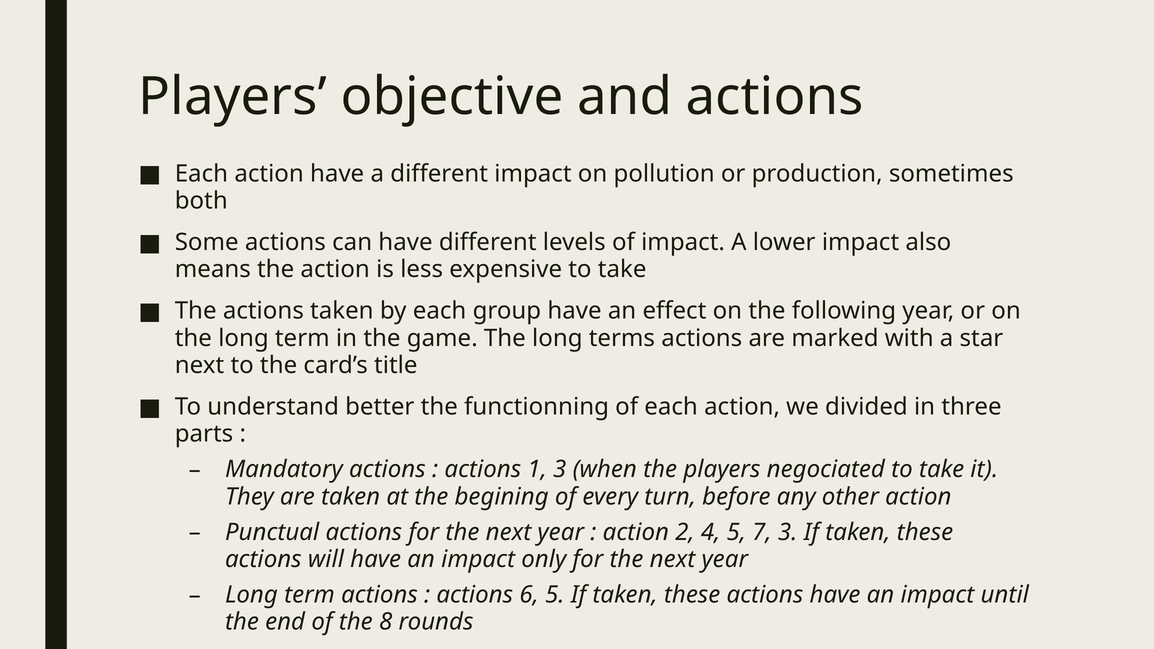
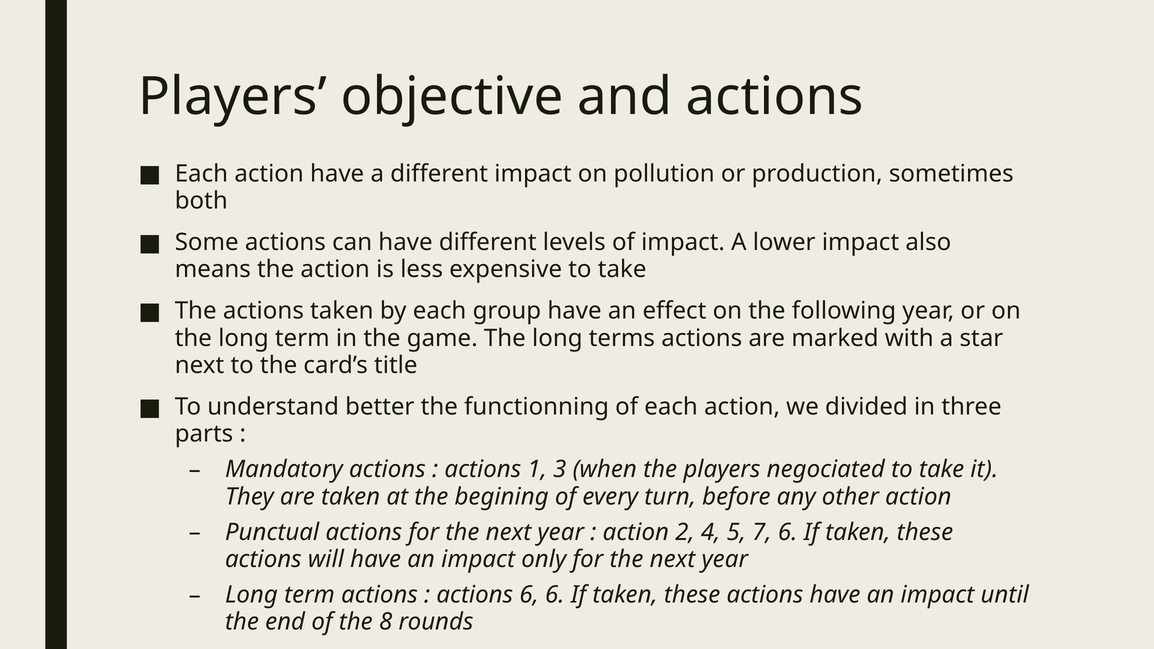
7 3: 3 -> 6
6 5: 5 -> 6
